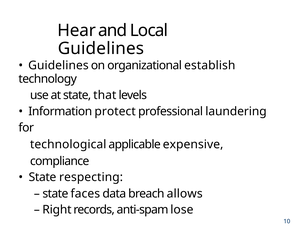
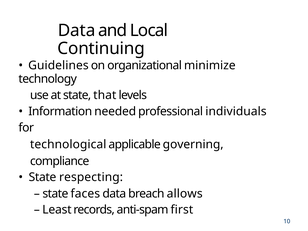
Hear at (77, 31): Hear -> Data
Guidelines at (101, 48): Guidelines -> Continuing
establish: establish -> minimize
protect: protect -> needed
laundering: laundering -> individuals
expensive: expensive -> governing
Right: Right -> Least
lose: lose -> first
